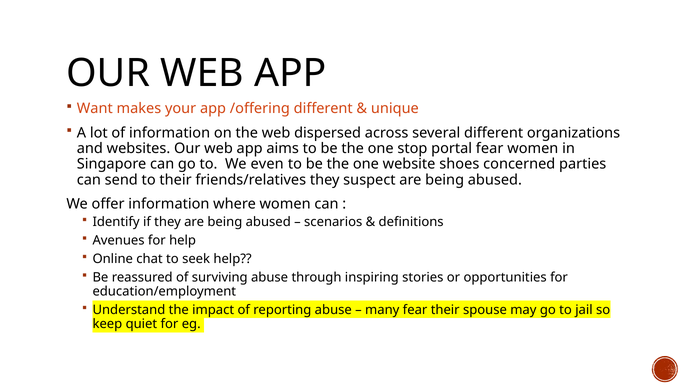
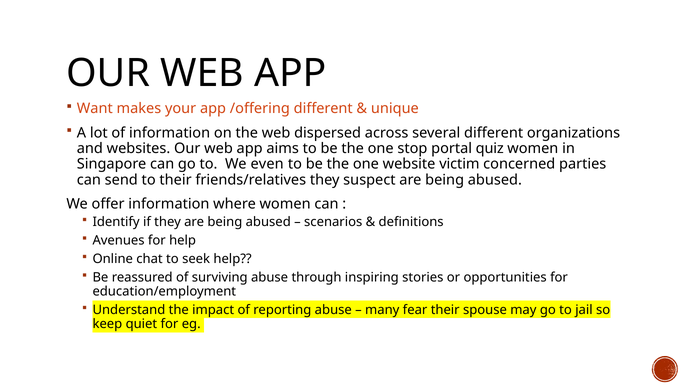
portal fear: fear -> quiz
shoes: shoes -> victim
